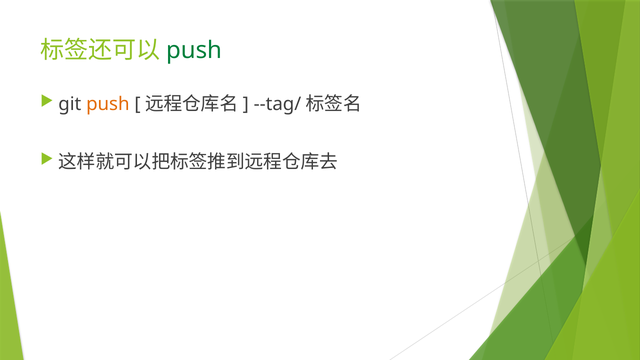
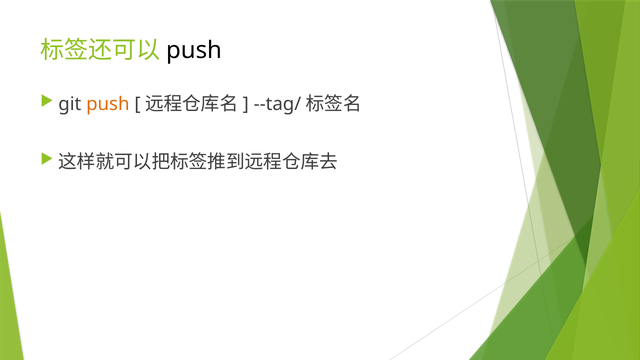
push at (194, 50) colour: green -> black
